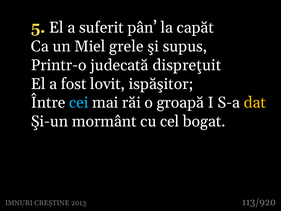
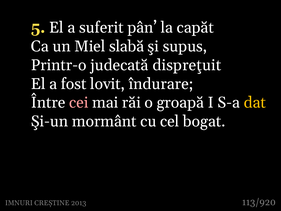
grele: grele -> slabă
ispăşitor: ispăşitor -> îndurare
cei colour: light blue -> pink
